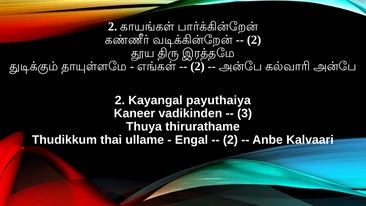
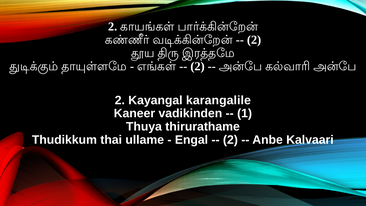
payuthaiya: payuthaiya -> karangalile
3: 3 -> 1
